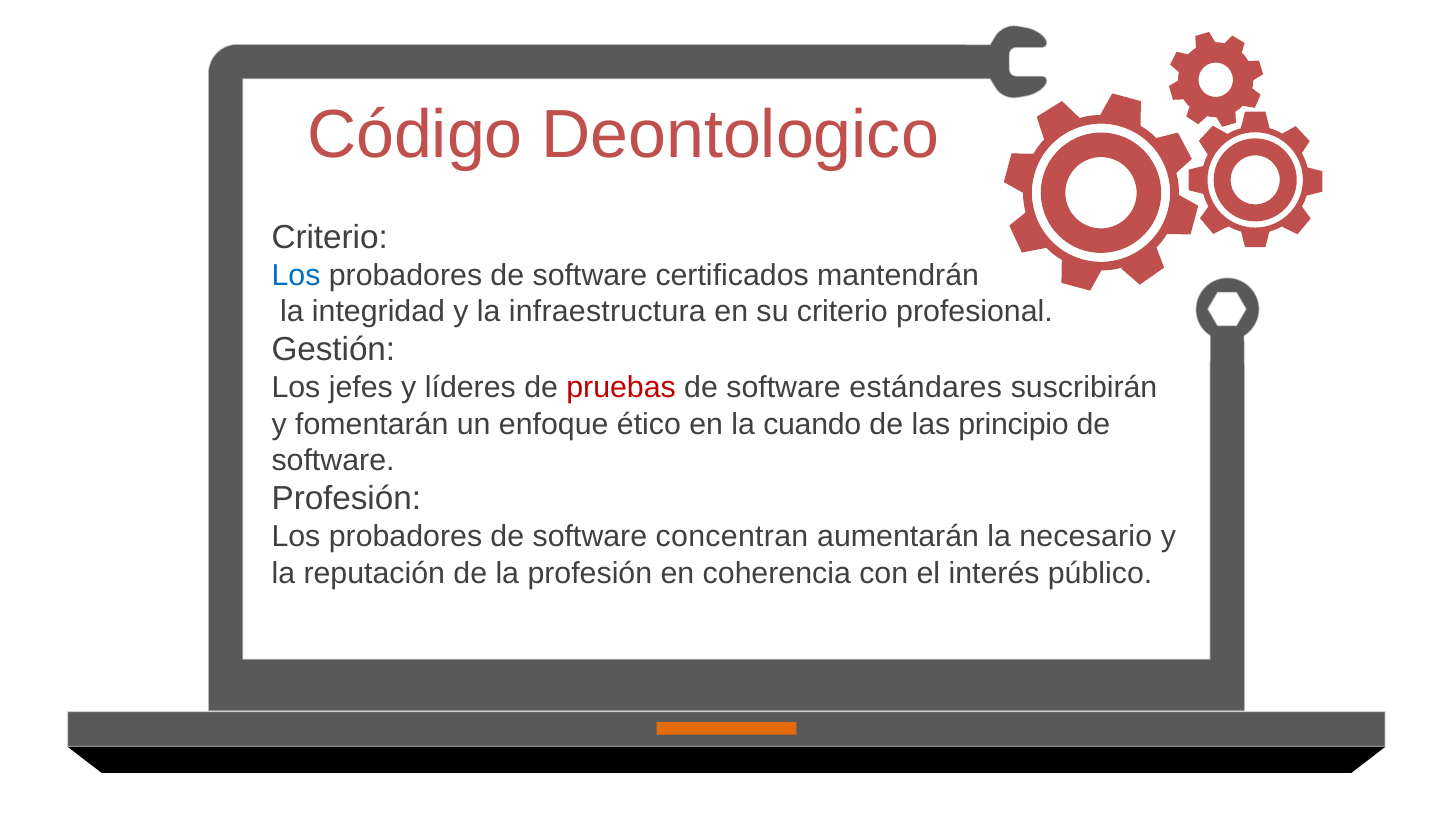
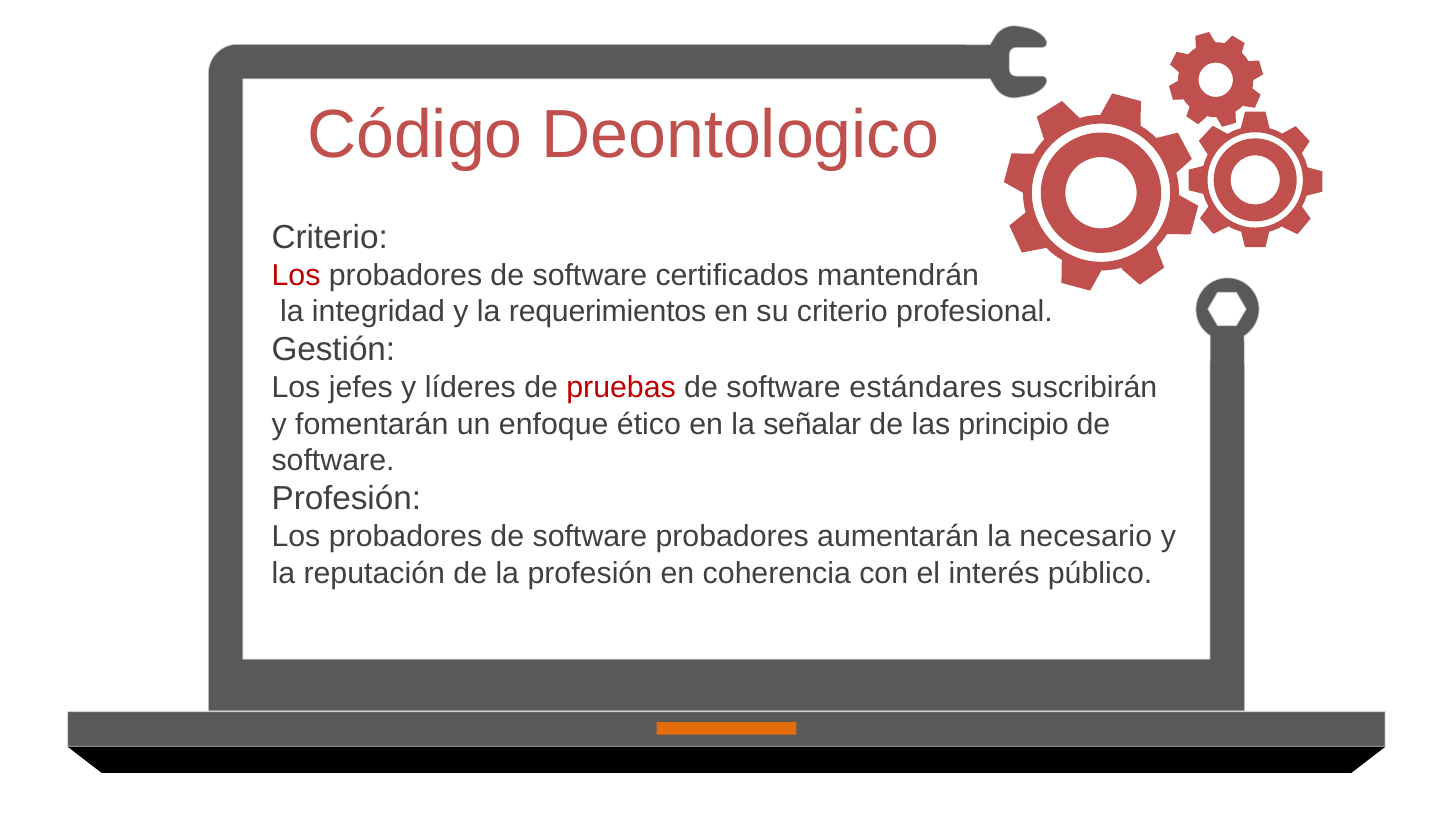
Los at (296, 275) colour: blue -> red
infraestructura: infraestructura -> requerimientos
cuando: cuando -> señalar
software concentran: concentran -> probadores
